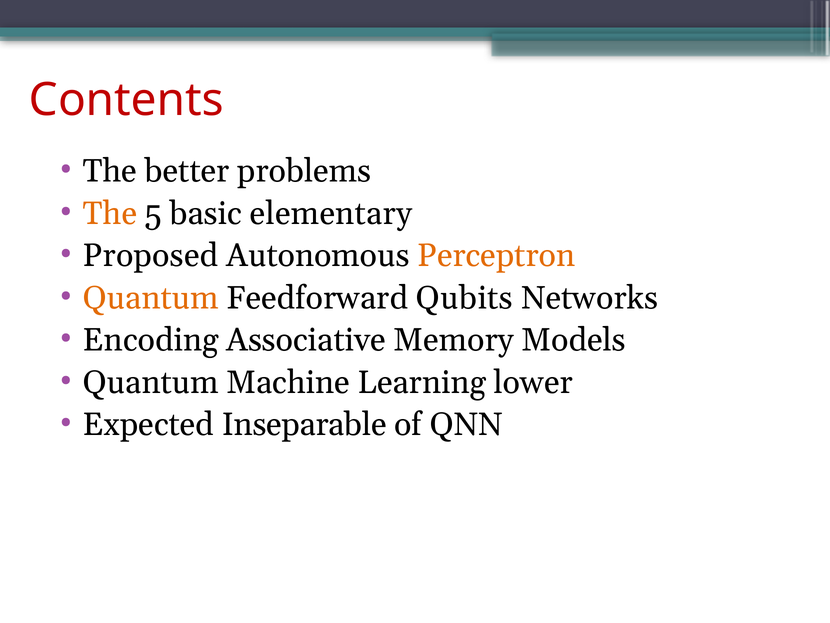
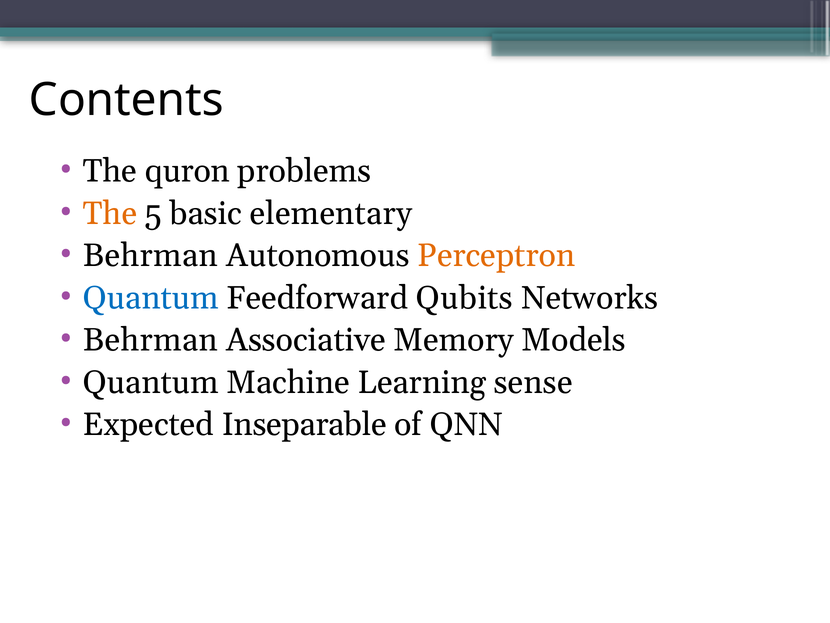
Contents colour: red -> black
better: better -> quron
Proposed at (151, 255): Proposed -> Behrman
Quantum at (151, 298) colour: orange -> blue
Encoding at (151, 340): Encoding -> Behrman
lower: lower -> sense
